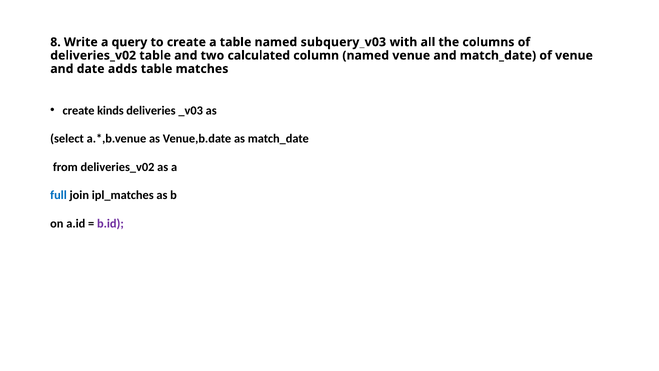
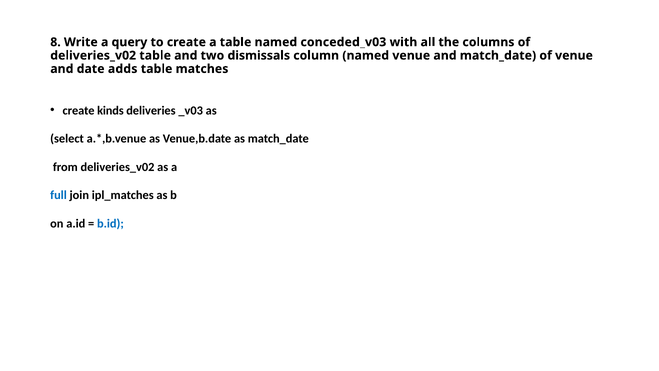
subquery_v03: subquery_v03 -> conceded_v03
calculated: calculated -> dismissals
b.id colour: purple -> blue
